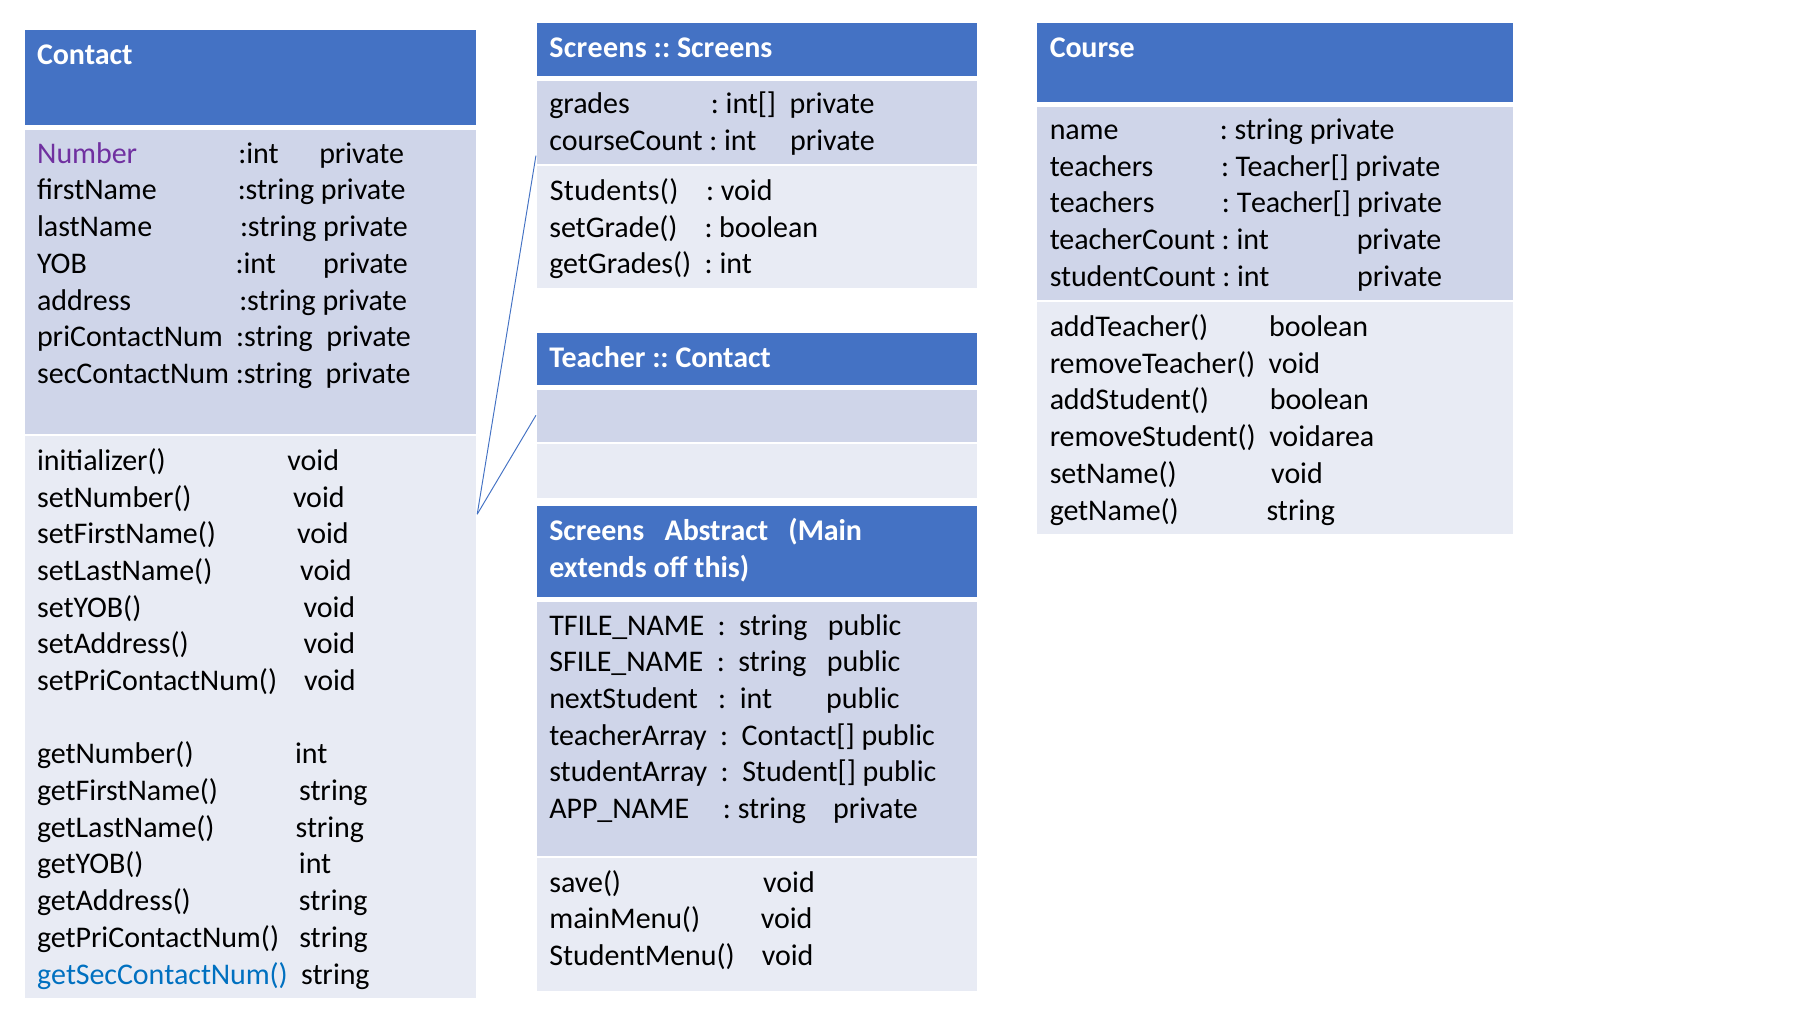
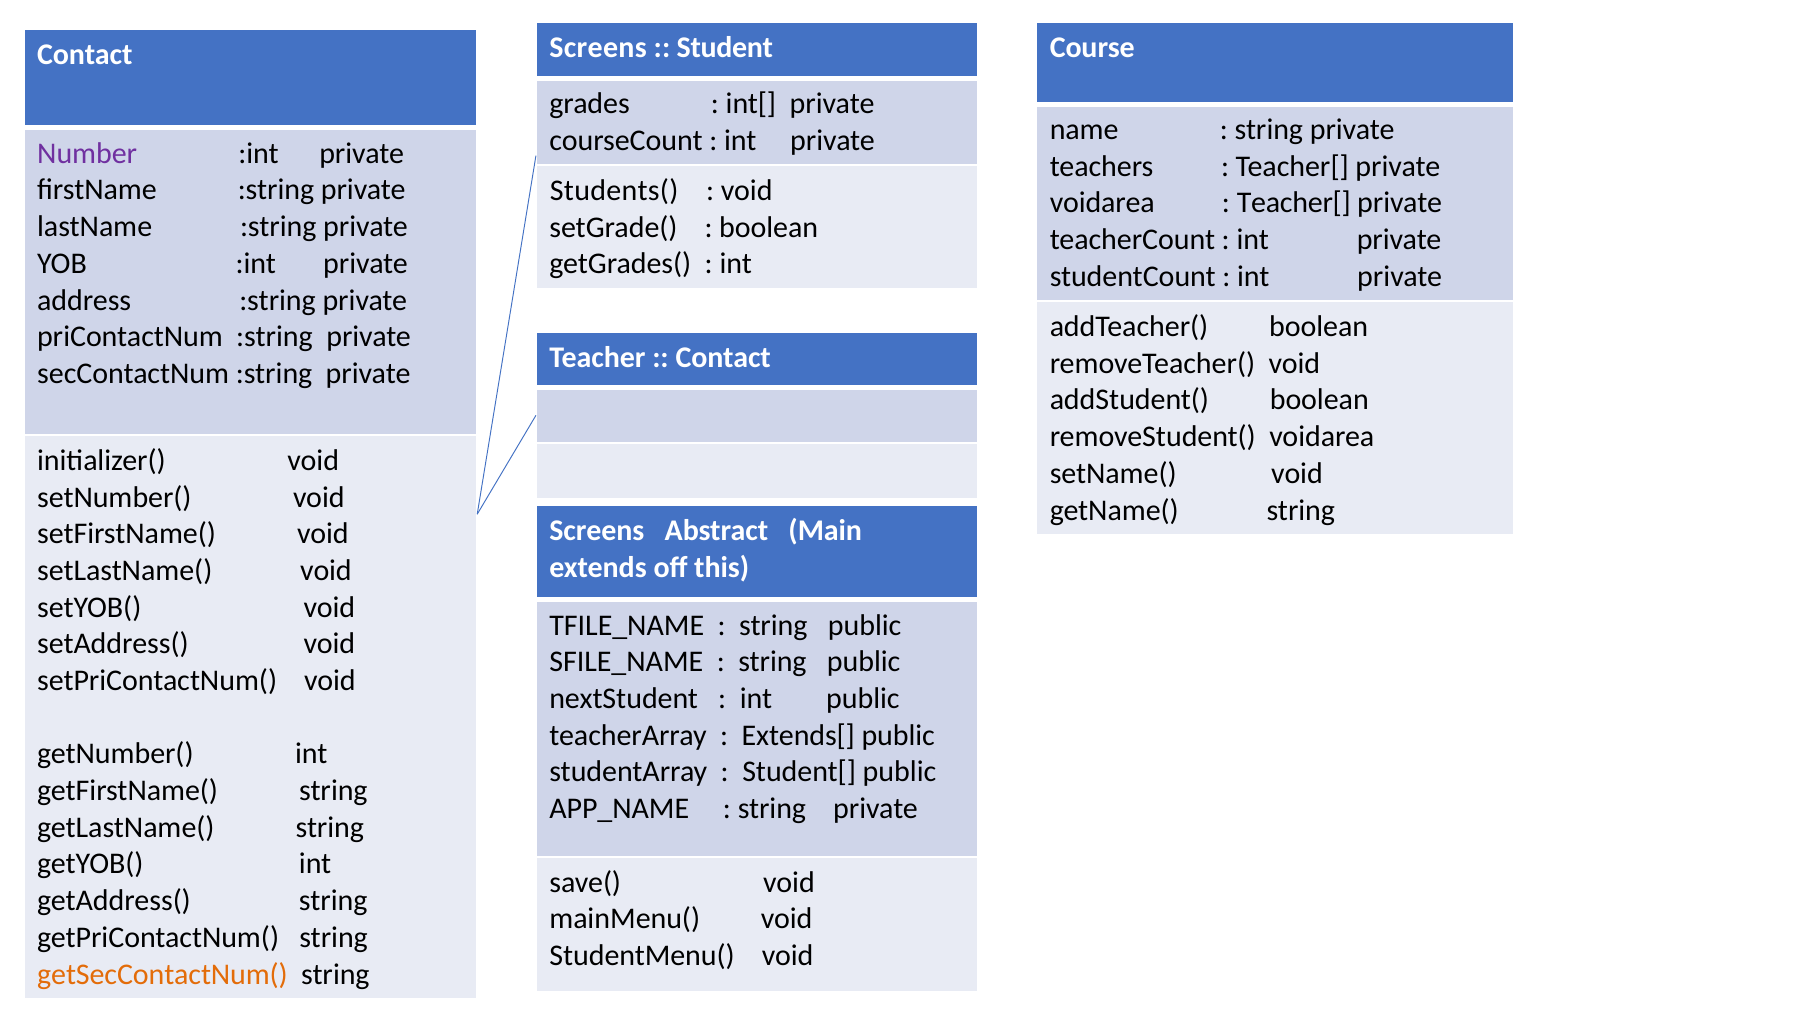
Screens at (725, 48): Screens -> Student
teachers at (1102, 203): teachers -> voidarea
Contact[: Contact[ -> Extends[
getSecContactNum( colour: blue -> orange
